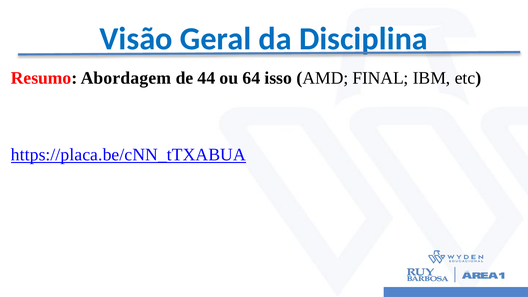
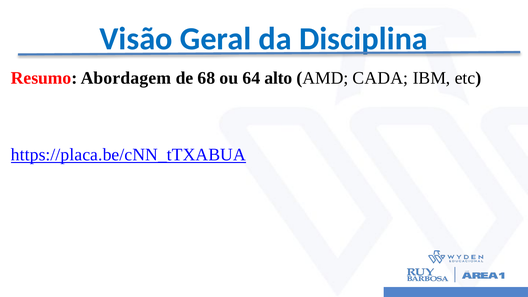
44: 44 -> 68
isso: isso -> alto
FINAL: FINAL -> CADA
